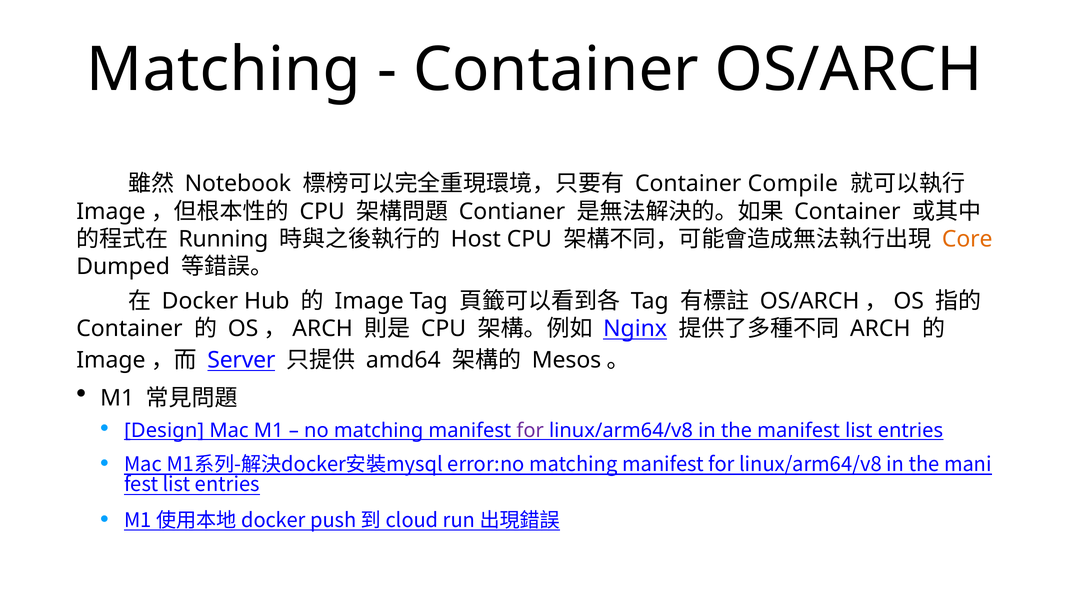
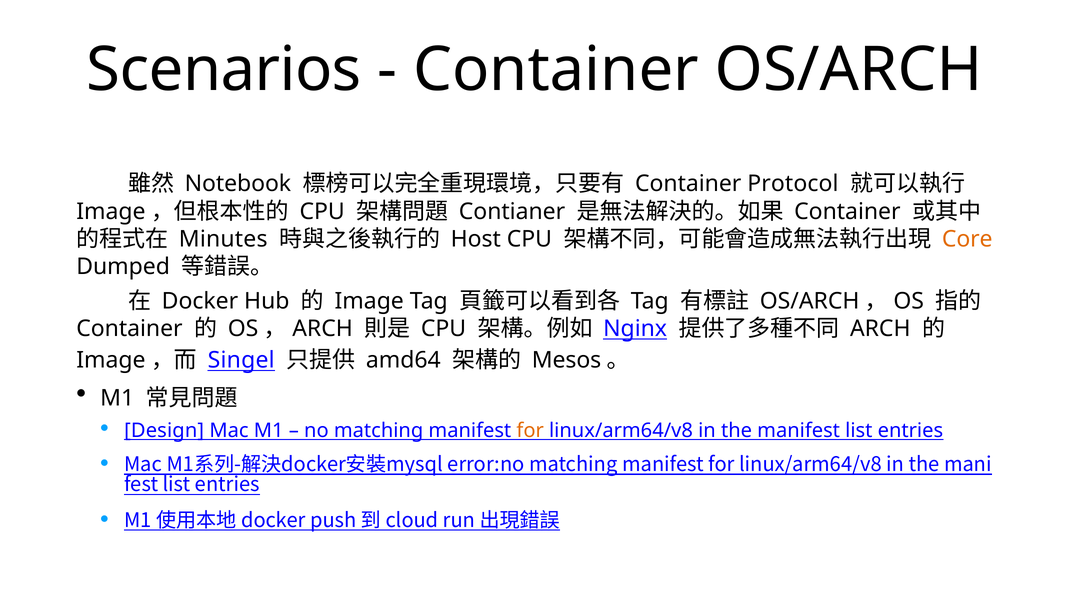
Matching at (224, 70): Matching -> Scenarios
Compile: Compile -> Protocol
Running: Running -> Minutes
Server: Server -> Singel
for at (530, 430) colour: purple -> orange
